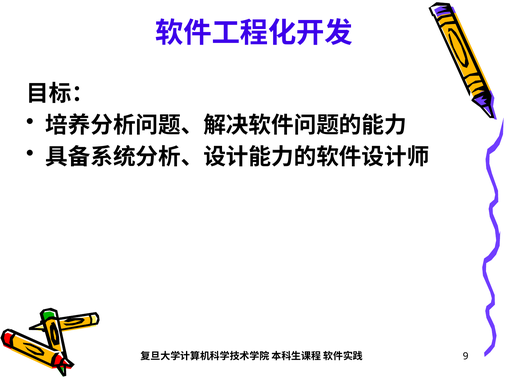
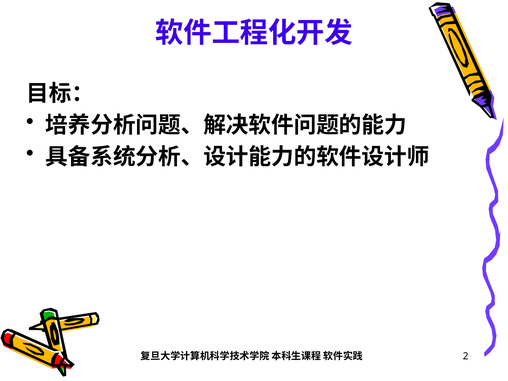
9: 9 -> 2
